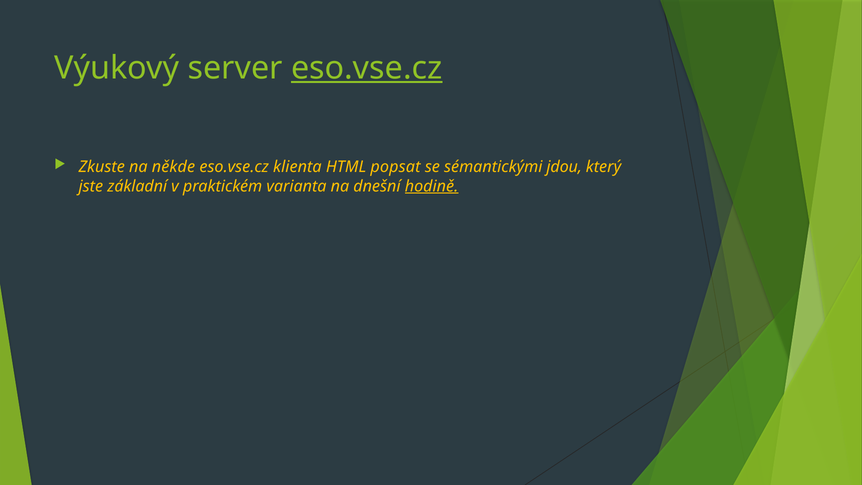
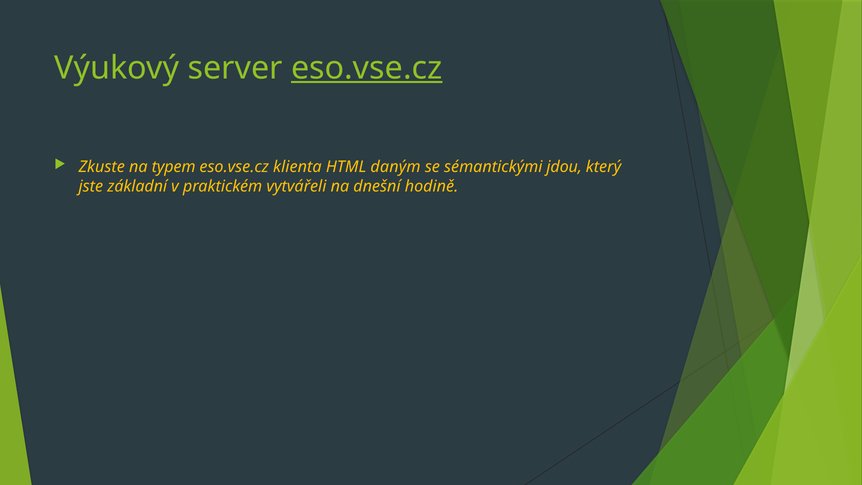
někde: někde -> typem
popsat: popsat -> daným
varianta: varianta -> vytvářeli
hodině underline: present -> none
